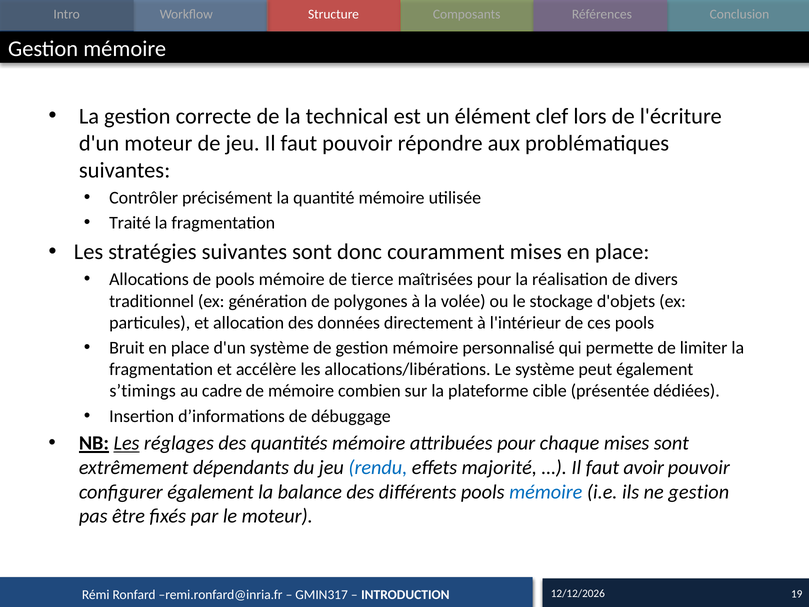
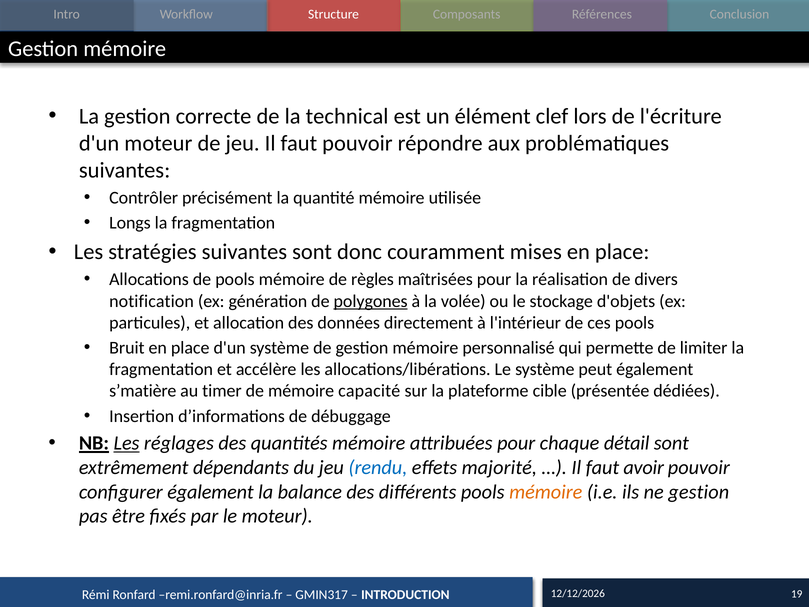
Traité: Traité -> Longs
tierce: tierce -> règles
traditionnel: traditionnel -> notification
polygones underline: none -> present
s’timings: s’timings -> s’matière
cadre: cadre -> timer
combien: combien -> capacité
chaque mises: mises -> détail
mémoire at (546, 492) colour: blue -> orange
